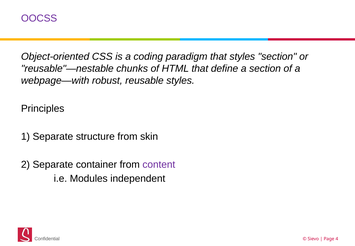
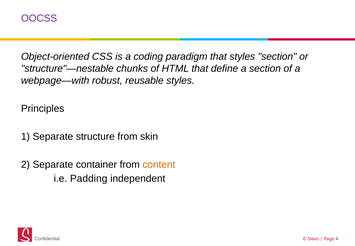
reusable"—nestable: reusable"—nestable -> structure"—nestable
content colour: purple -> orange
Modules: Modules -> Padding
